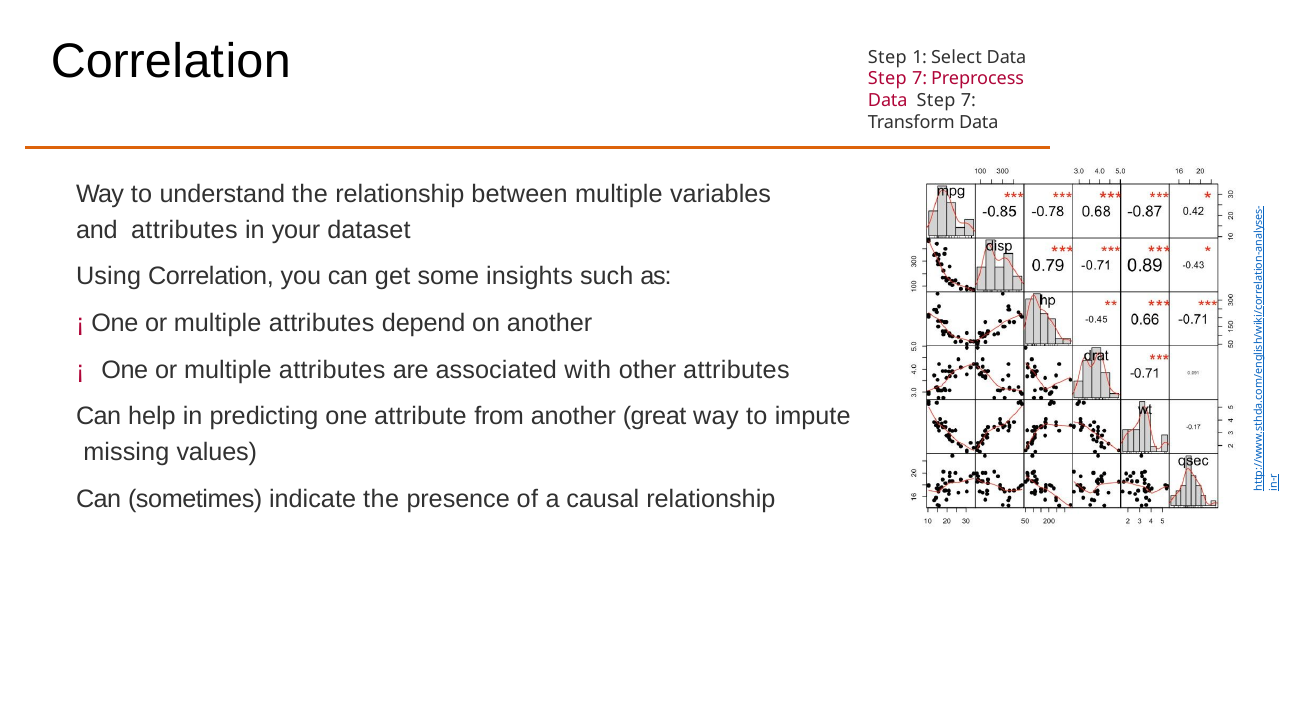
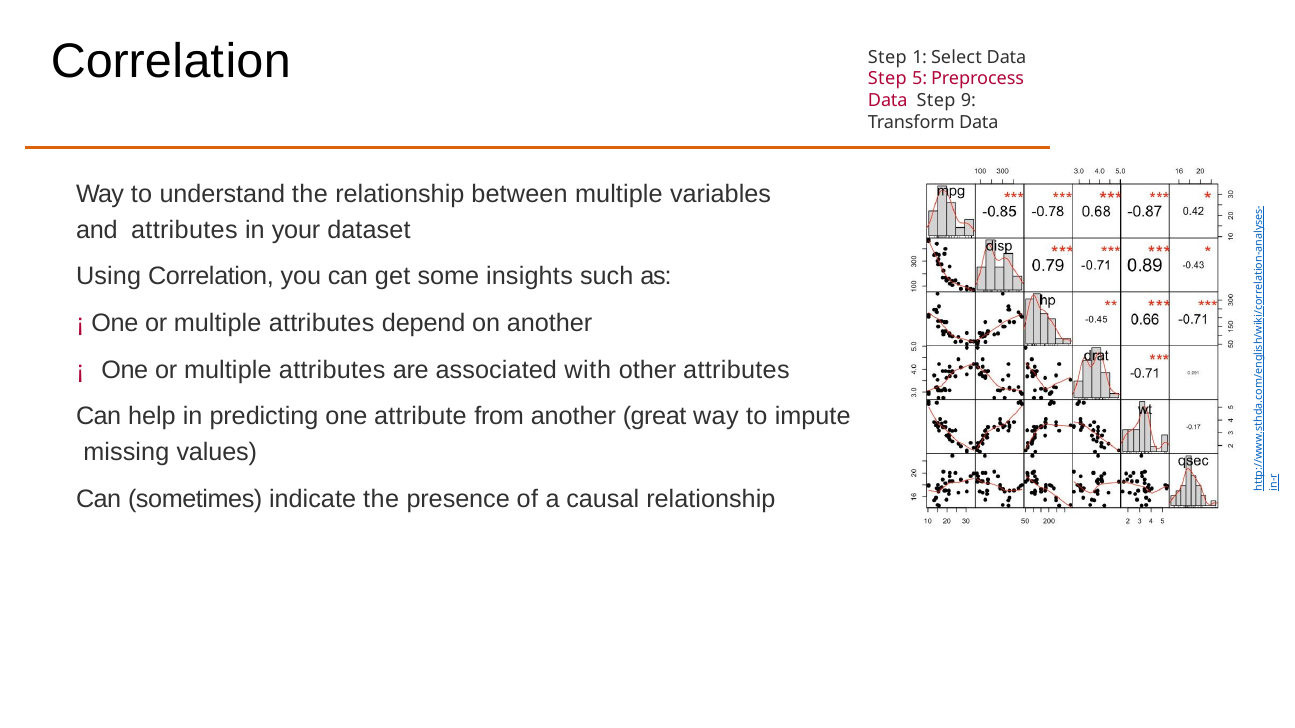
7 at (920, 79): 7 -> 5
7 at (968, 101): 7 -> 9
